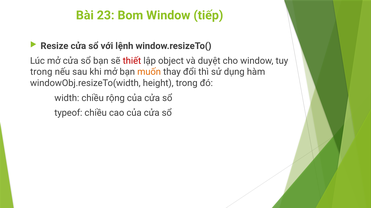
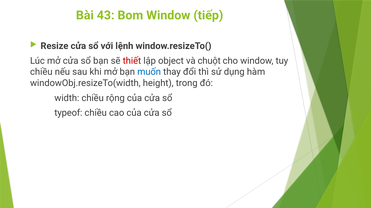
23: 23 -> 43
duyệt: duyệt -> chuột
trong at (41, 72): trong -> chiều
muốn colour: orange -> blue
